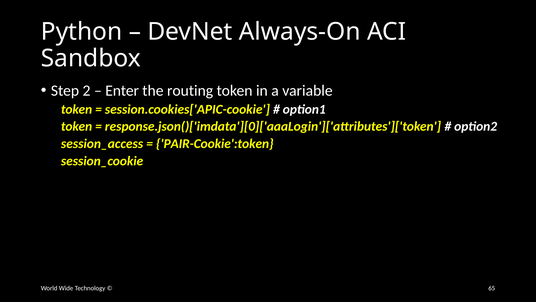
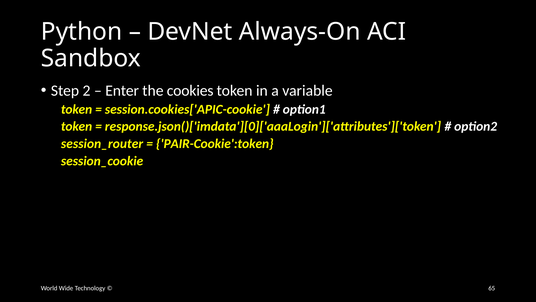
routing: routing -> cookies
session_access: session_access -> session_router
